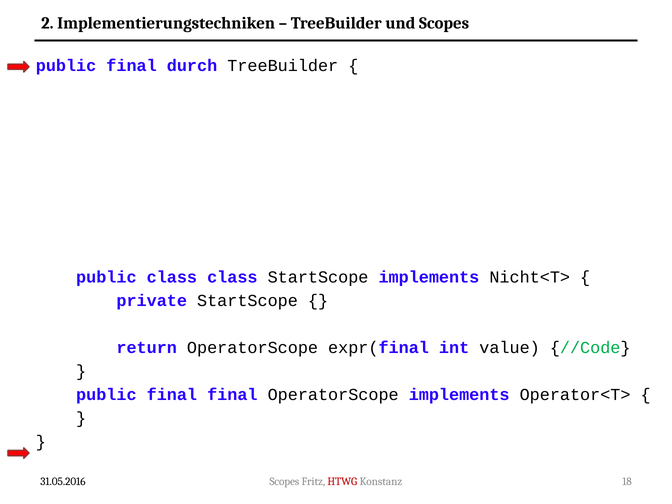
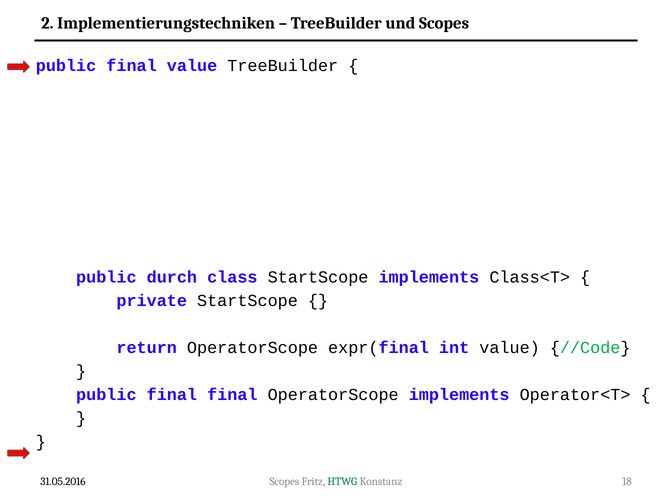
final durch: durch -> value
public class: class -> durch
Nicht<T>: Nicht<T> -> Class<T>
HTWG colour: red -> green
